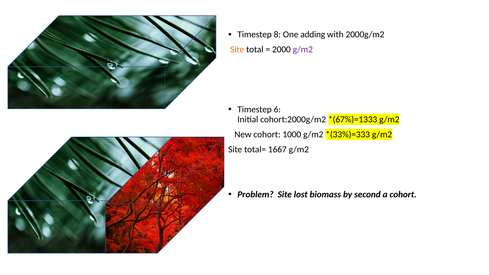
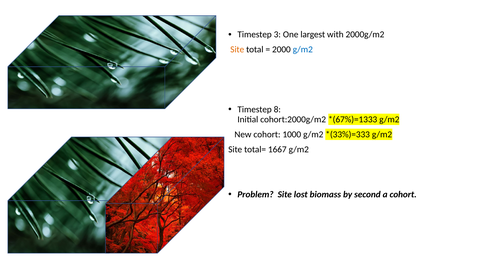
8: 8 -> 3
adding: adding -> largest
g/m2 at (303, 50) colour: purple -> blue
6: 6 -> 8
